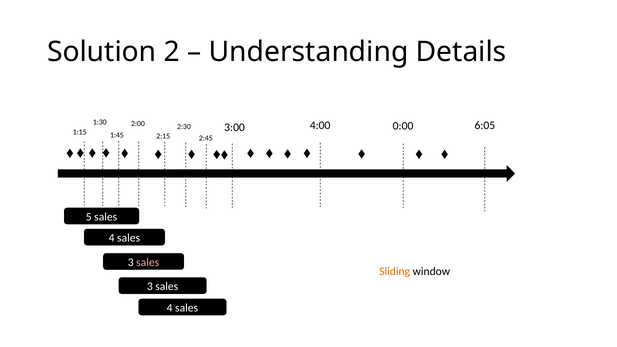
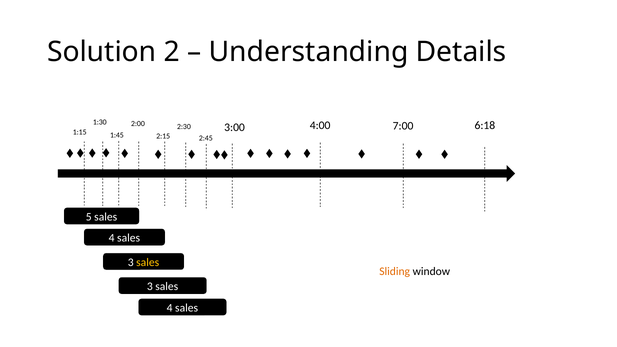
0:00: 0:00 -> 7:00
6:05: 6:05 -> 6:18
sales at (148, 262) colour: pink -> yellow
